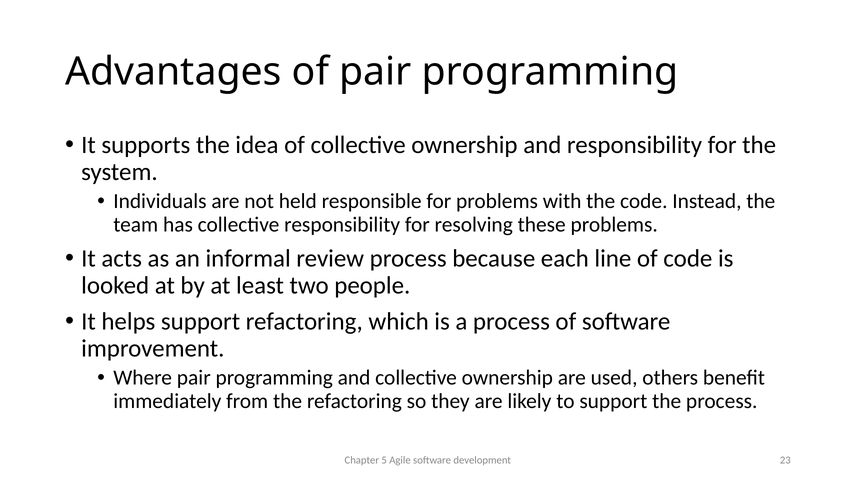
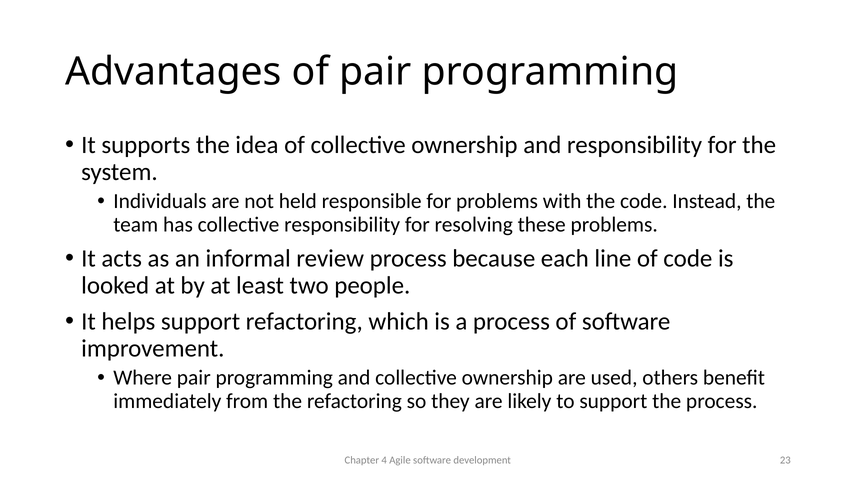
5: 5 -> 4
